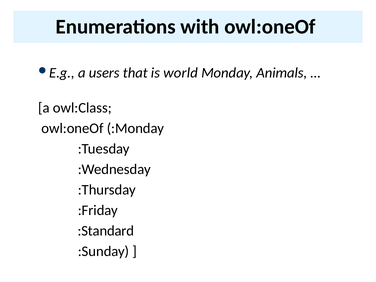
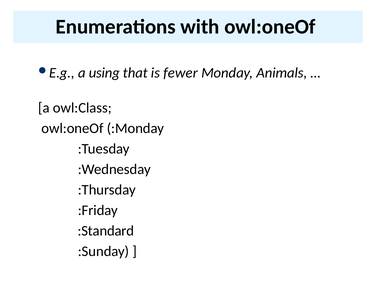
users: users -> using
world: world -> fewer
